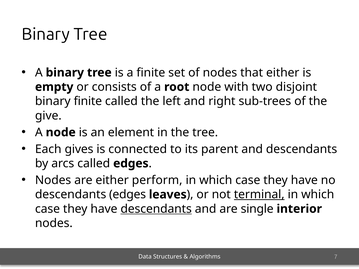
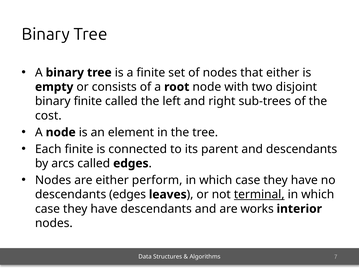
give: give -> cost
Each gives: gives -> finite
descendants at (156, 209) underline: present -> none
single: single -> works
